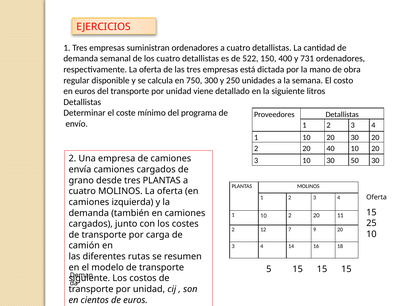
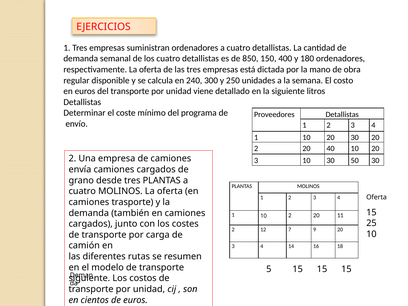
522: 522 -> 850
731: 731 -> 180
750: 750 -> 240
izquierda: izquierda -> trasporte
